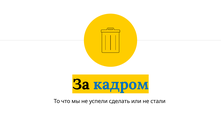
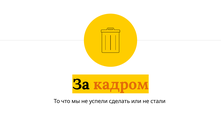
кадром colour: blue -> orange
